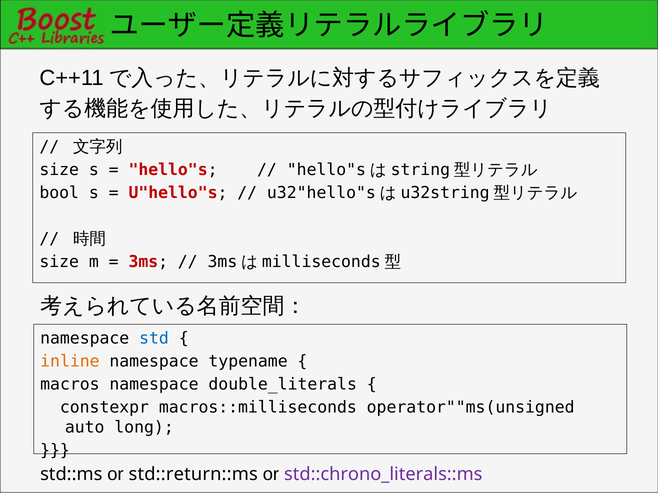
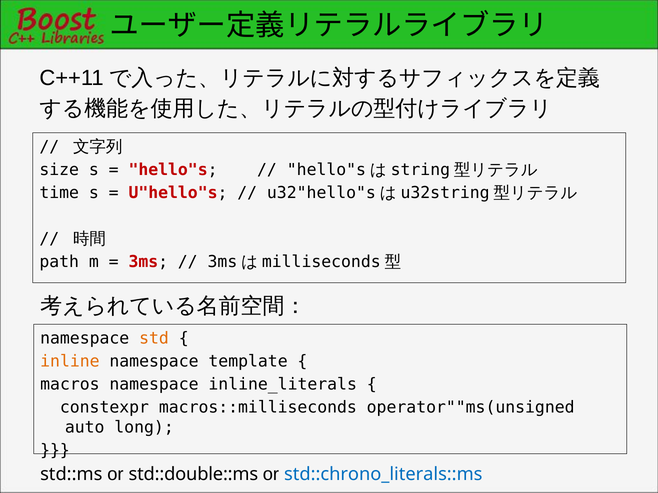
bool: bool -> time
size at (59, 262): size -> path
std colour: blue -> orange
typename: typename -> template
double_literals: double_literals -> inline_literals
std::return::ms: std::return::ms -> std::double::ms
std::chrono_literals::ms colour: purple -> blue
